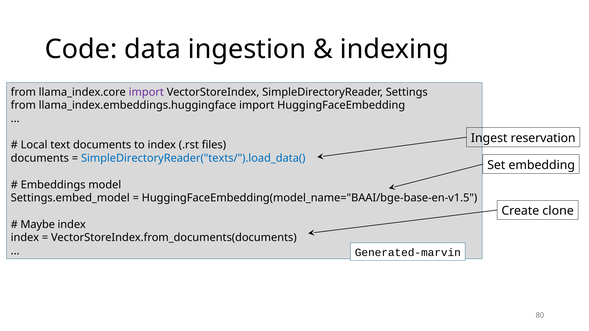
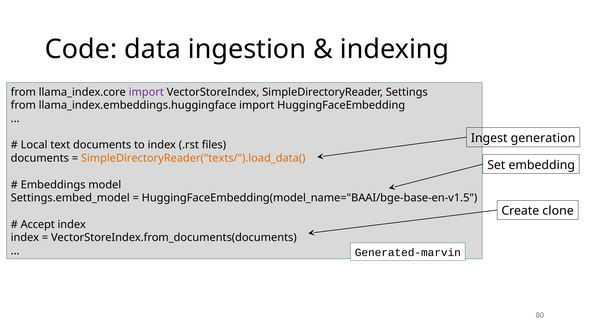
reservation: reservation -> generation
SimpleDirectoryReader("texts/").load_data( colour: blue -> orange
Maybe: Maybe -> Accept
